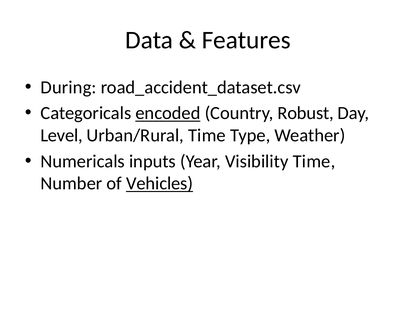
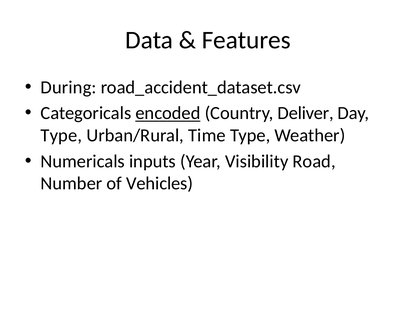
Robust: Robust -> Deliver
Level at (62, 135): Level -> Type
Visibility Time: Time -> Road
Vehicles underline: present -> none
